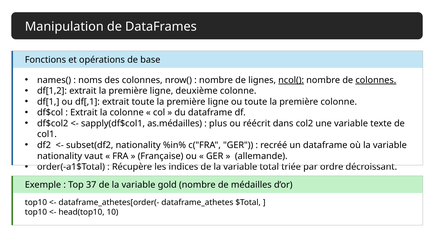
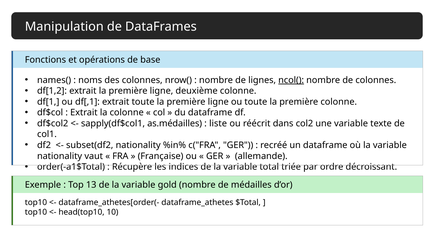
colonnes at (376, 80) underline: present -> none
plus: plus -> liste
37: 37 -> 13
